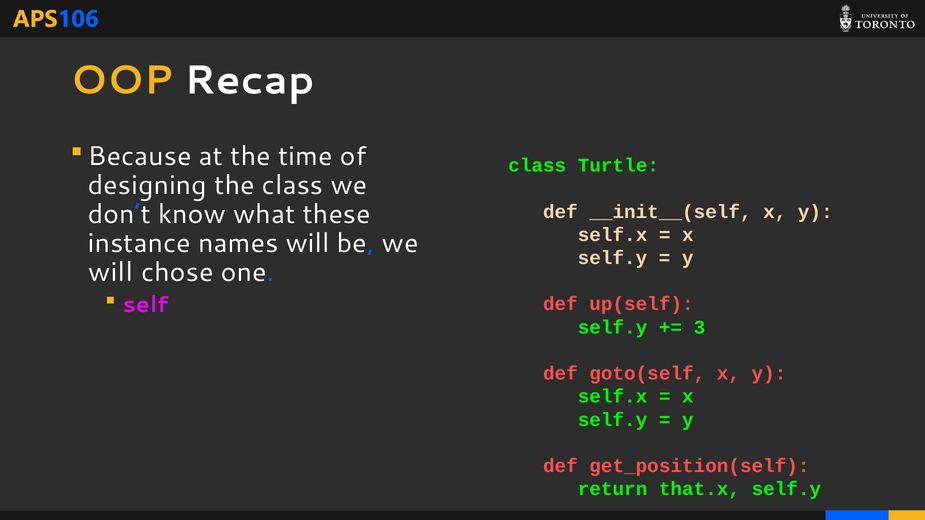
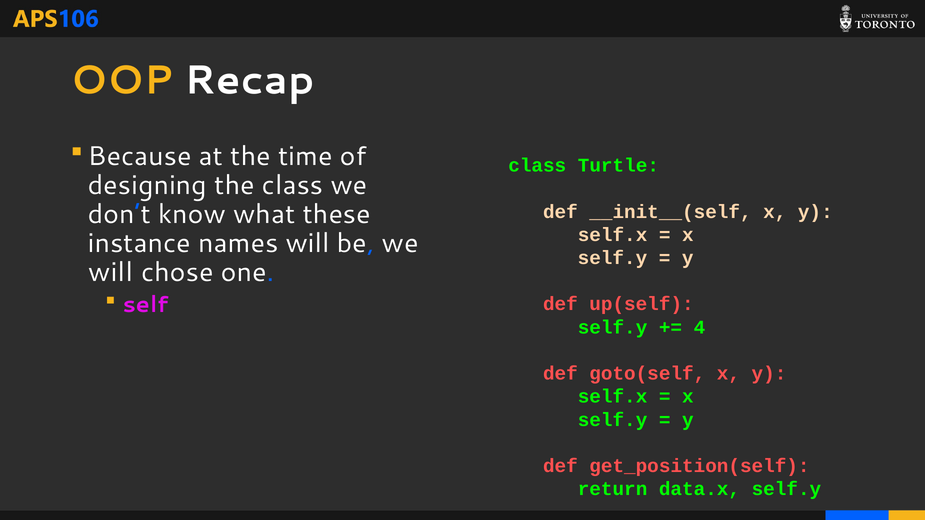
3: 3 -> 4
that.x: that.x -> data.x
